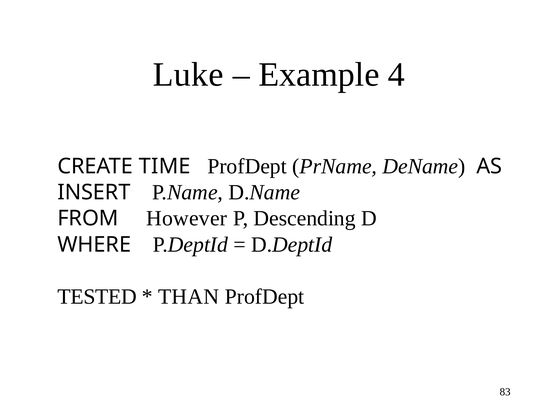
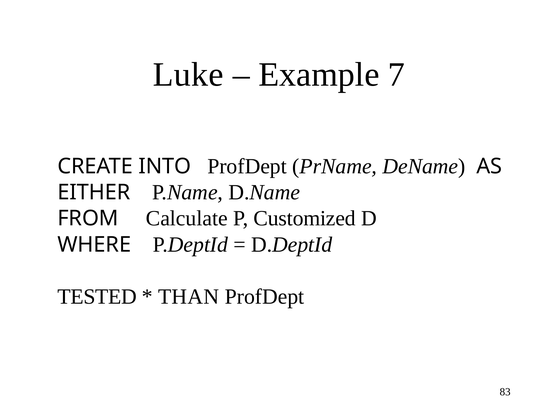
4: 4 -> 7
TIME: TIME -> INTO
INSERT: INSERT -> EITHER
However: However -> Calculate
Descending: Descending -> Customized
